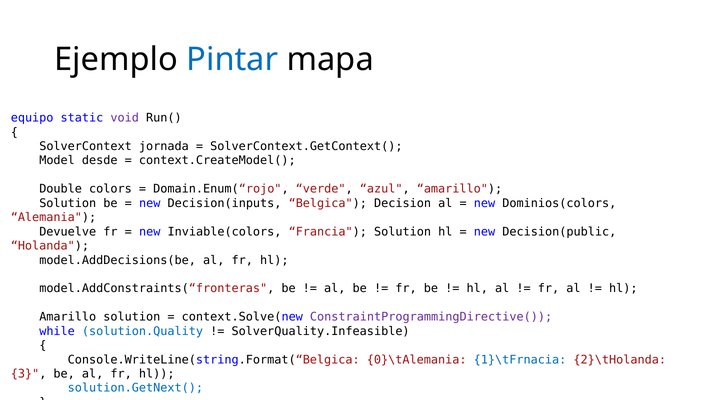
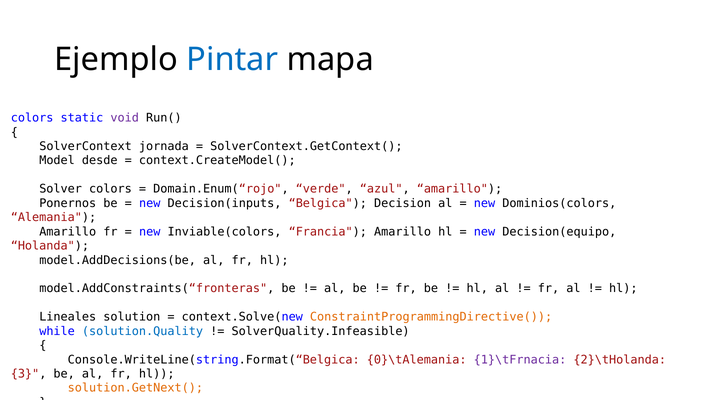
equipo at (32, 118): equipo -> colors
Double: Double -> Solver
Solution at (68, 203): Solution -> Ponernos
Devuelve at (68, 232): Devuelve -> Amarillo
Francia Solution: Solution -> Amarillo
Decision(public: Decision(public -> Decision(equipo
Amarillo at (68, 317): Amarillo -> Lineales
ConstraintProgrammingDirective( colour: purple -> orange
1}\tFrnacia colour: blue -> purple
solution.GetNext( colour: blue -> orange
